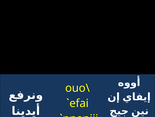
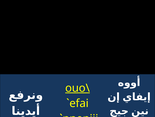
ouo\ underline: none -> present
